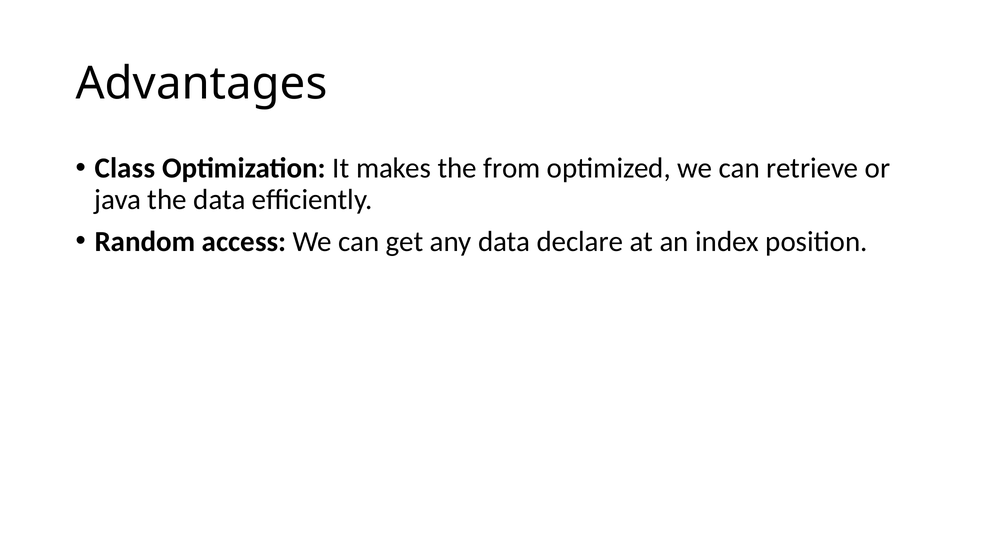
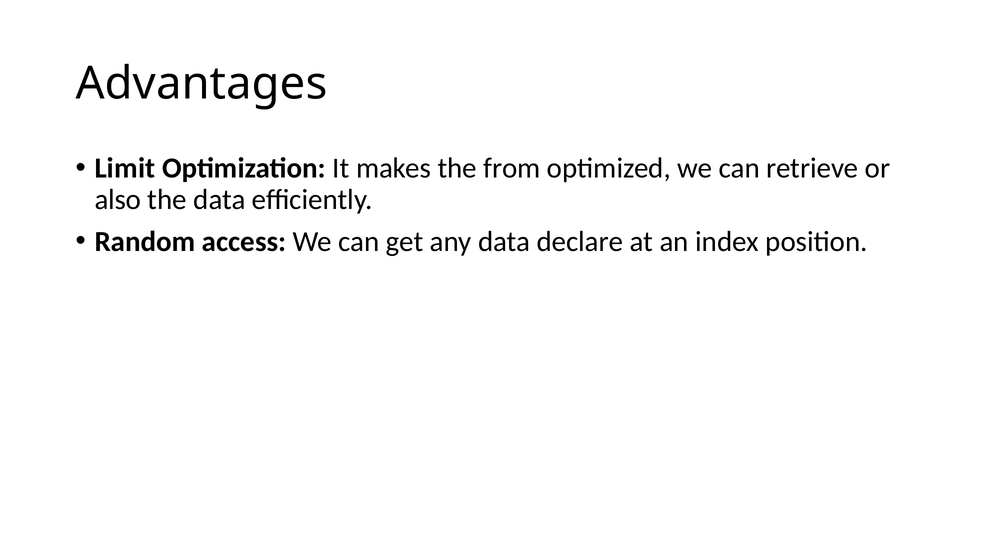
Class: Class -> Limit
java: java -> also
